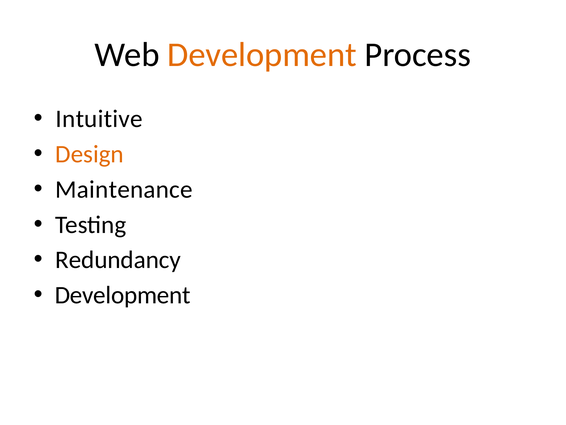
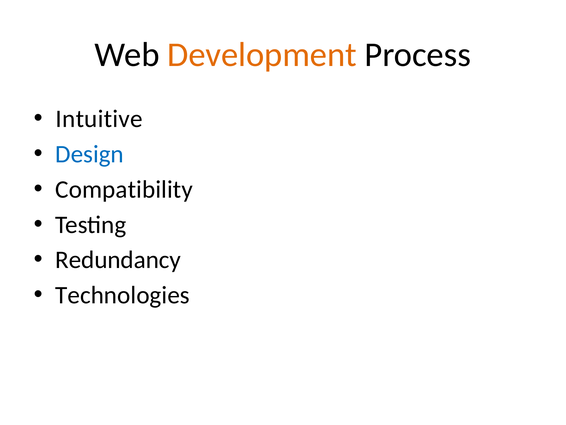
Design colour: orange -> blue
Maintenance: Maintenance -> Compatibility
Development at (123, 295): Development -> Technologies
